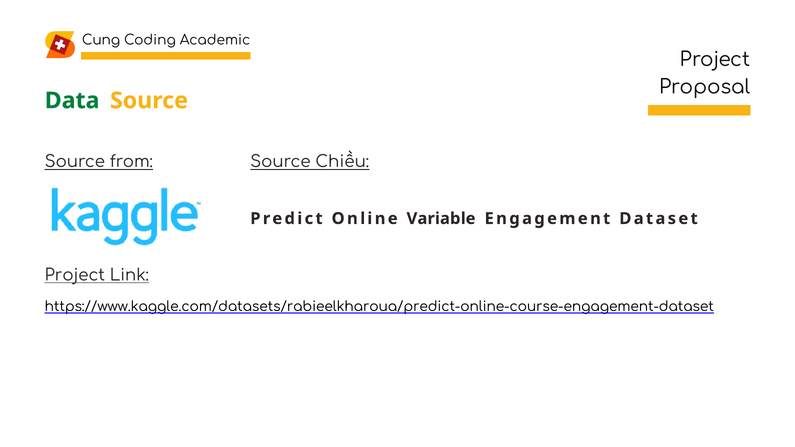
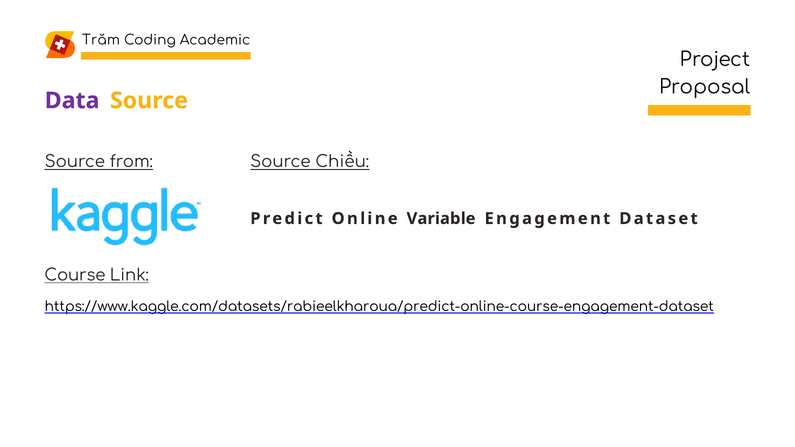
Cung: Cung -> Trăm
Data colour: green -> purple
Project at (75, 275): Project -> Course
